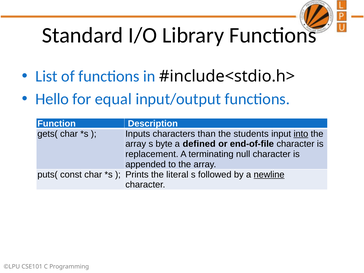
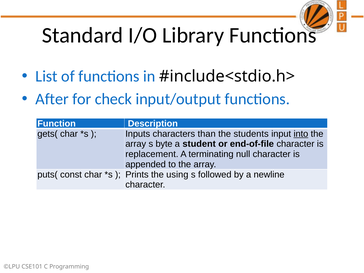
Hello: Hello -> After
equal: equal -> check
defined: defined -> student
literal: literal -> using
newline underline: present -> none
